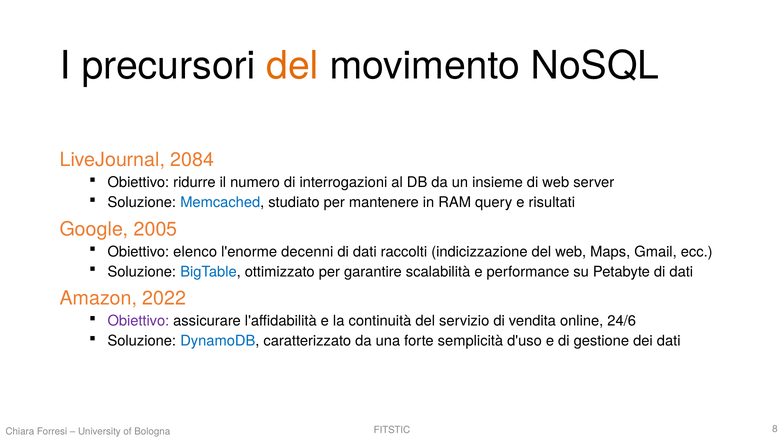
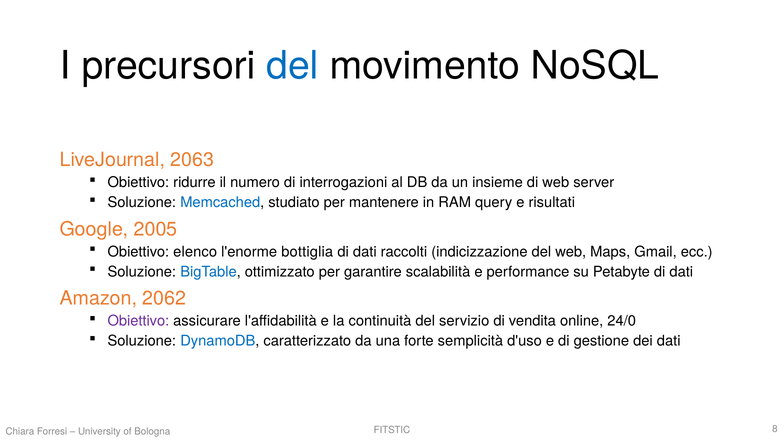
del at (293, 66) colour: orange -> blue
2084: 2084 -> 2063
decenni: decenni -> bottiglia
2022: 2022 -> 2062
24/6: 24/6 -> 24/0
